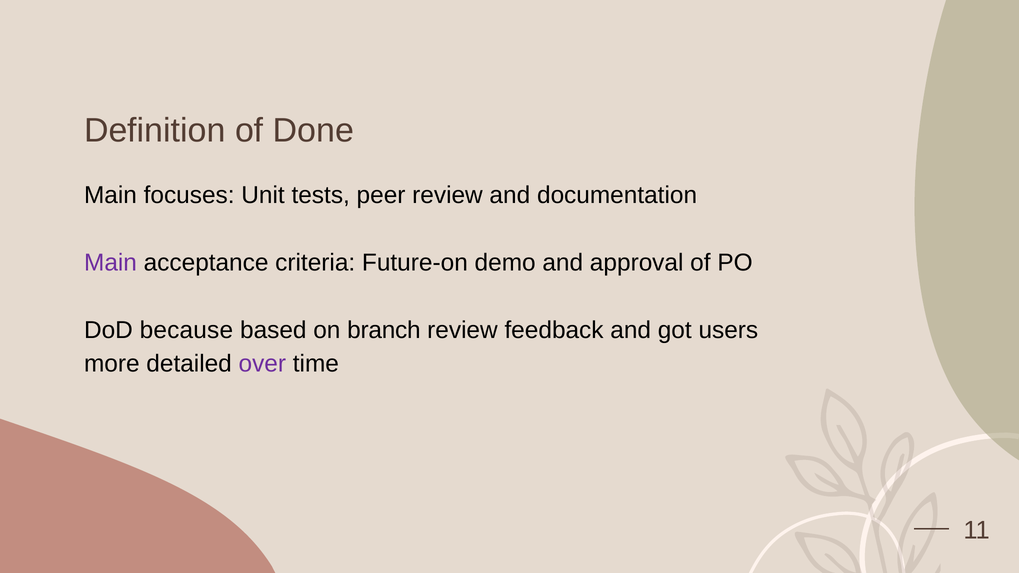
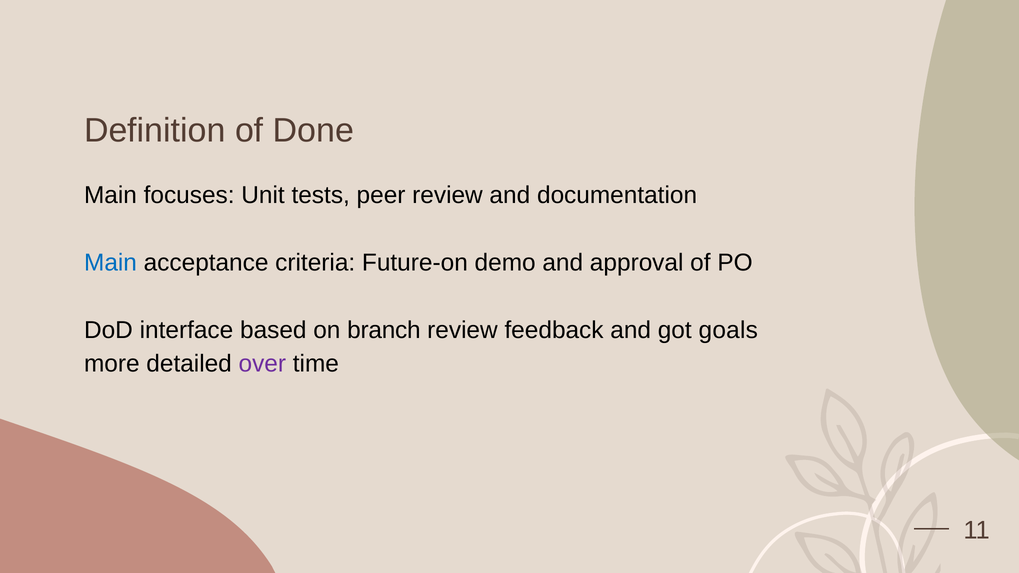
Main at (110, 263) colour: purple -> blue
because: because -> interface
users: users -> goals
